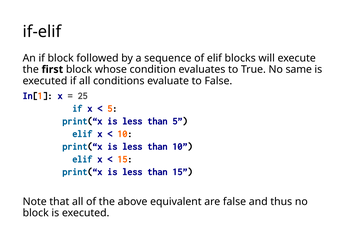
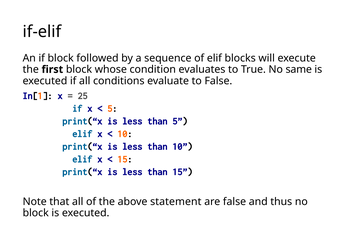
equivalent: equivalent -> statement
